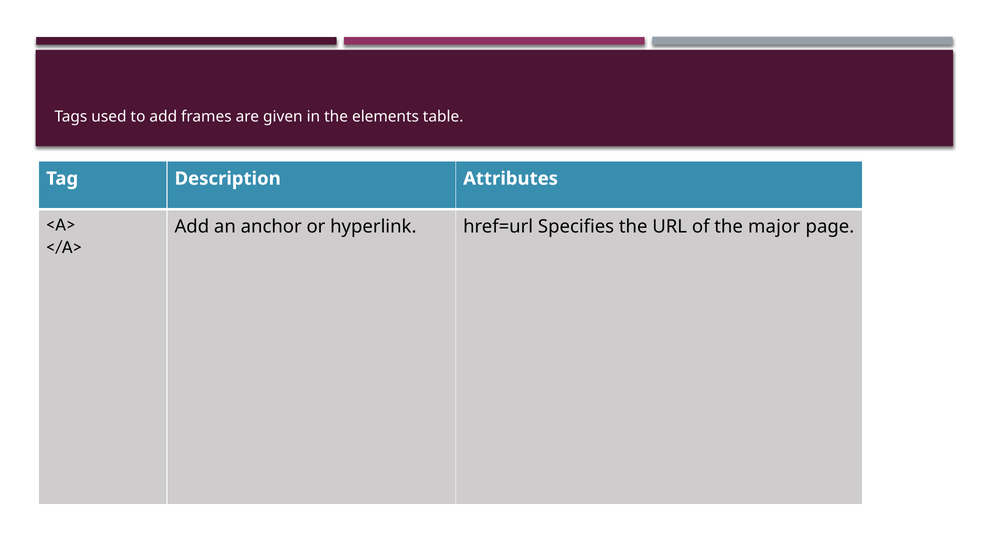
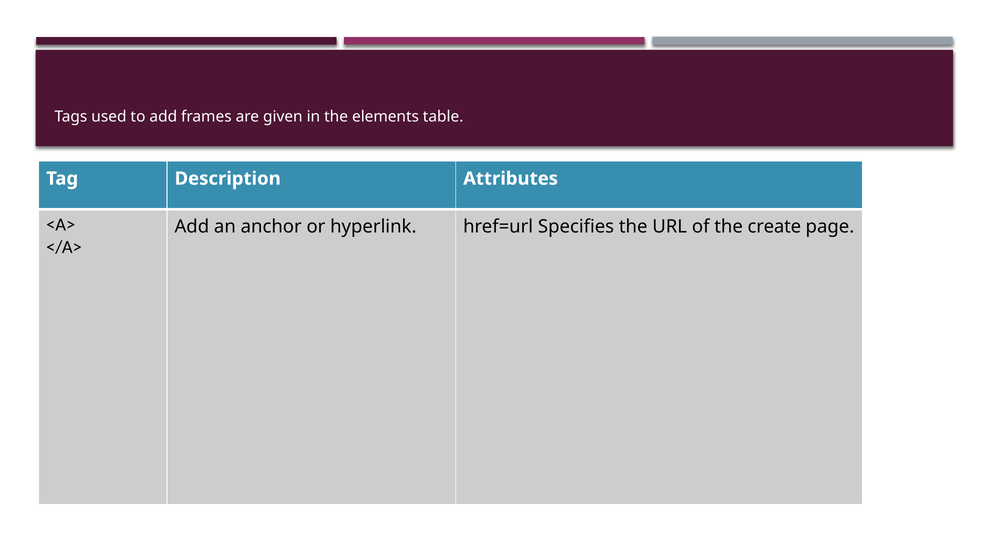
major: major -> create
